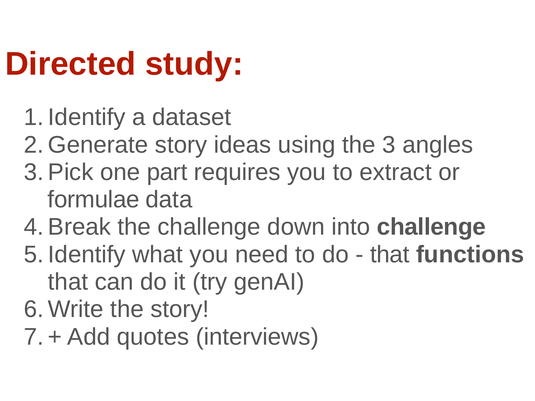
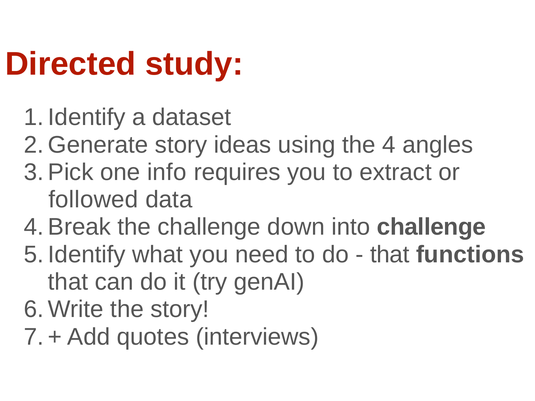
3: 3 -> 4
part: part -> info
formulae: formulae -> followed
